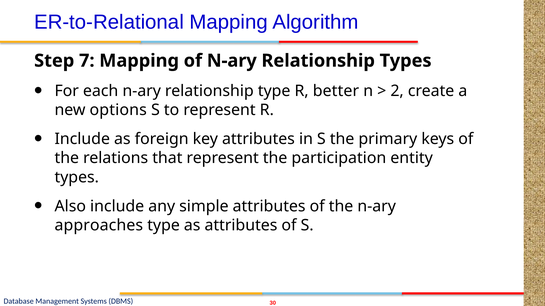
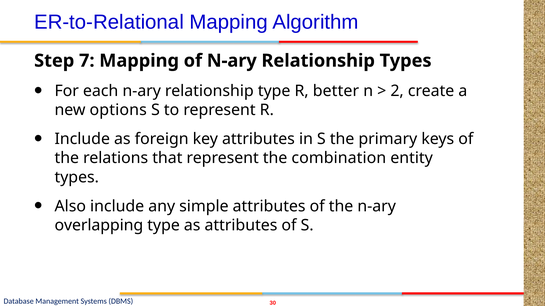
participation: participation -> combination
approaches: approaches -> overlapping
